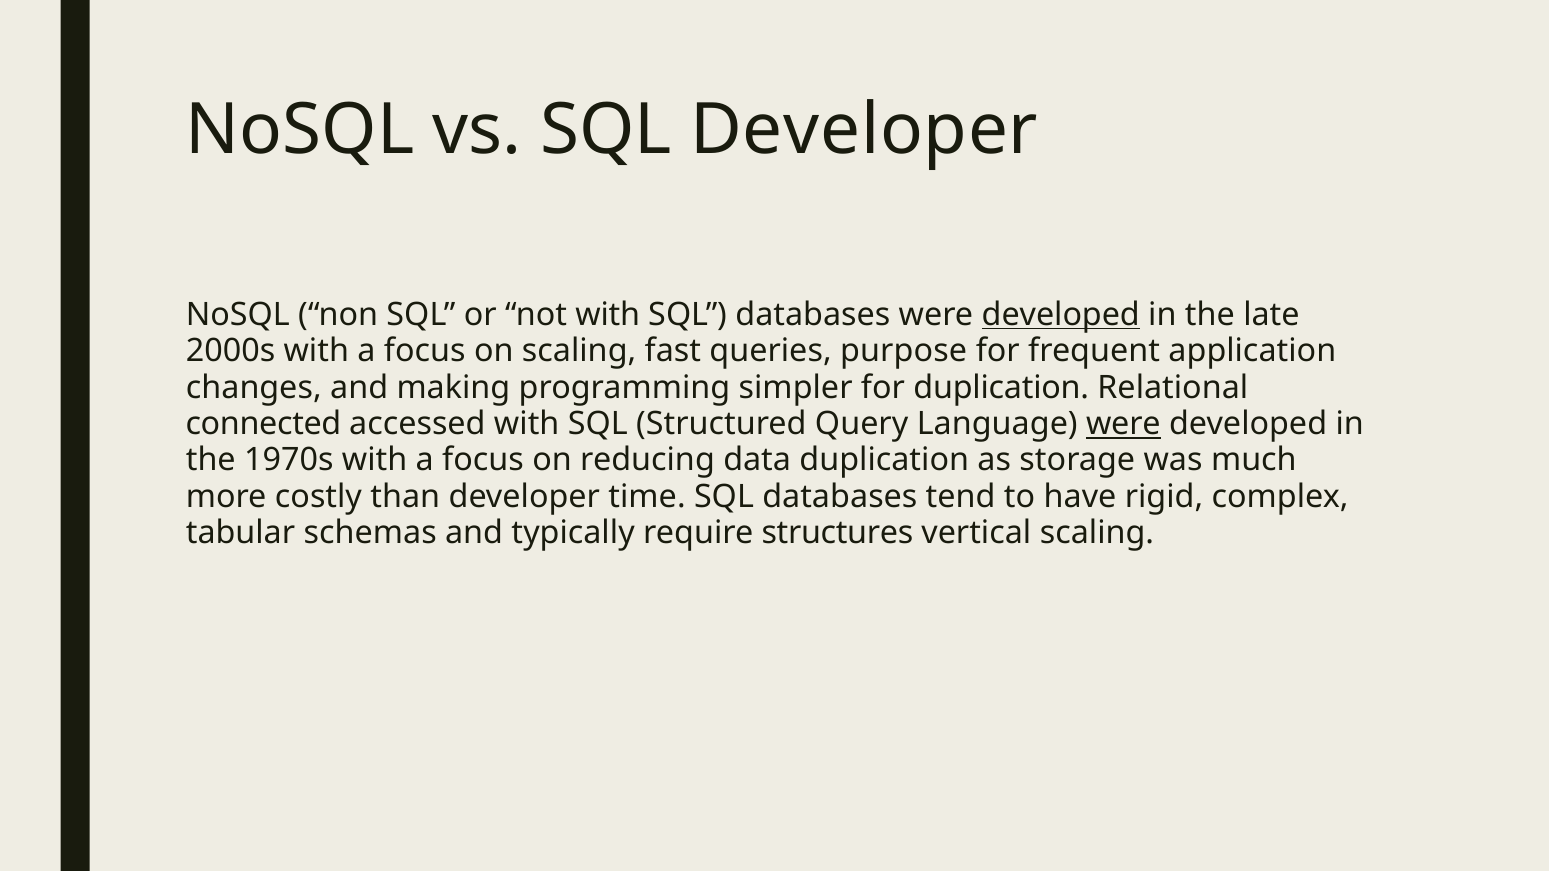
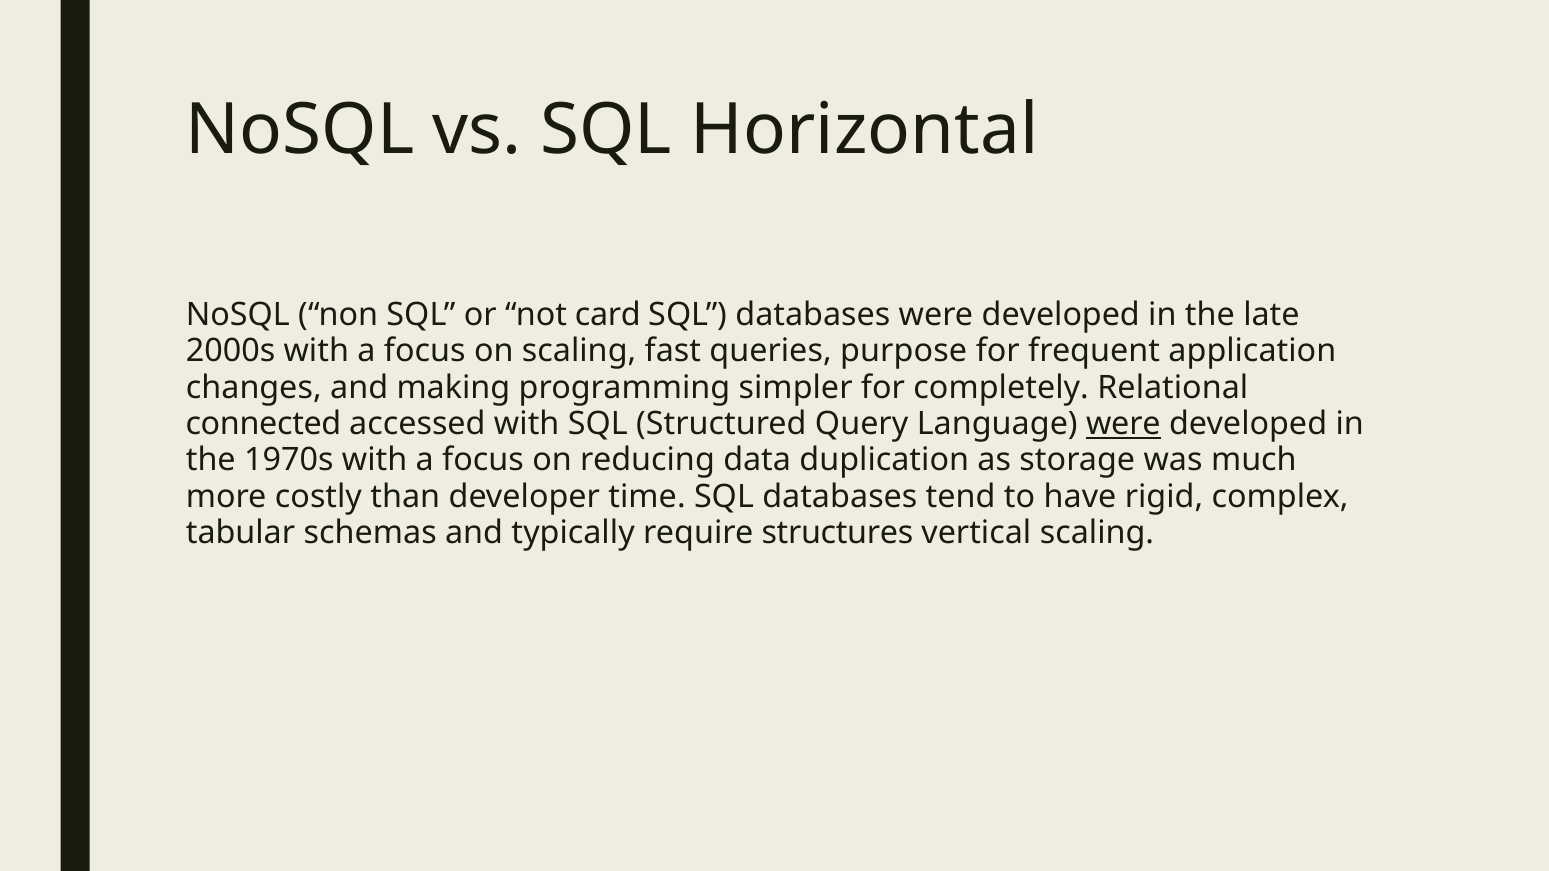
SQL Developer: Developer -> Horizontal
not with: with -> card
developed at (1061, 315) underline: present -> none
for duplication: duplication -> completely
